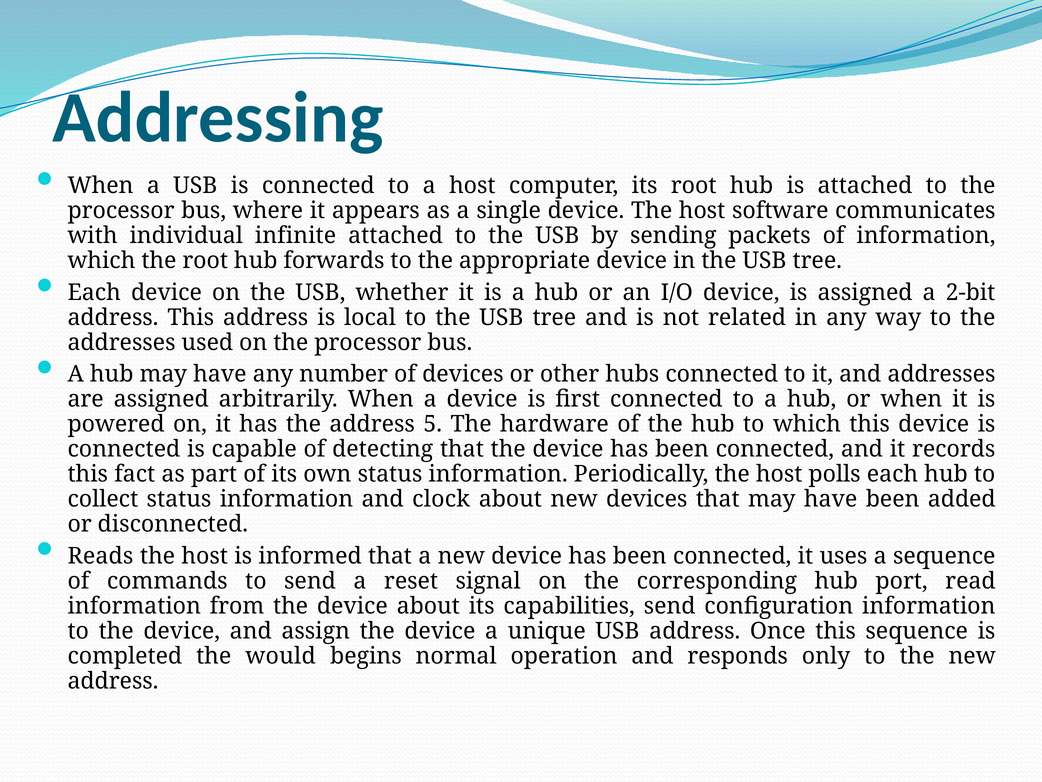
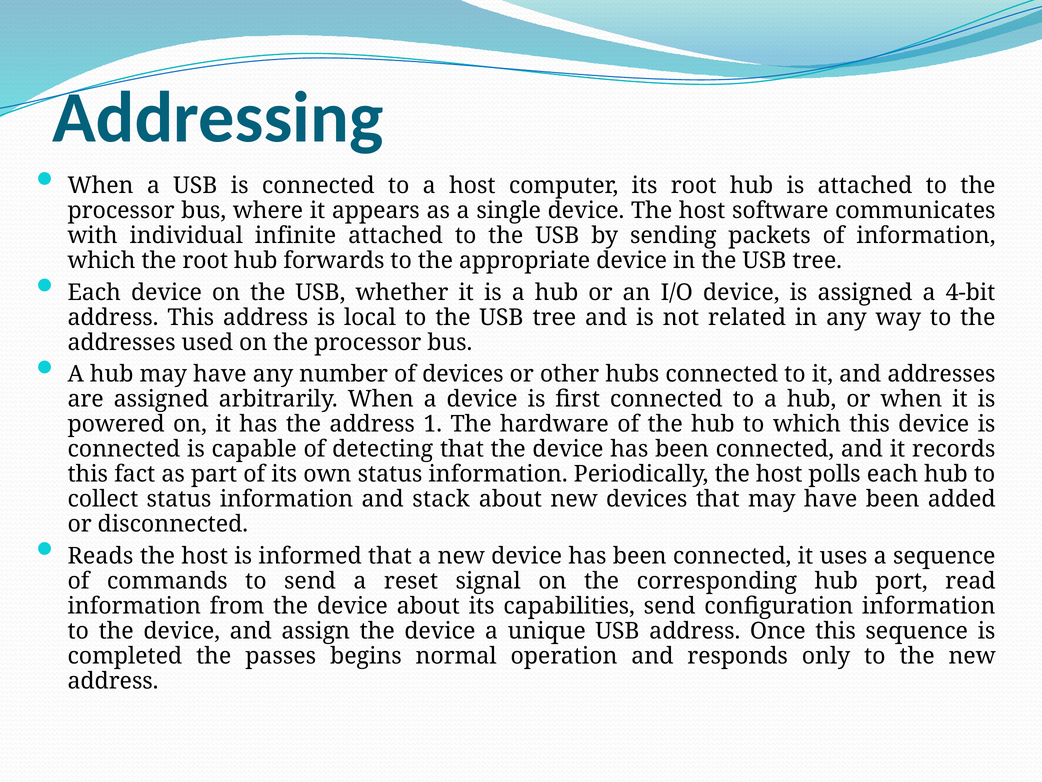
2-bit: 2-bit -> 4-bit
5: 5 -> 1
clock: clock -> stack
would: would -> passes
